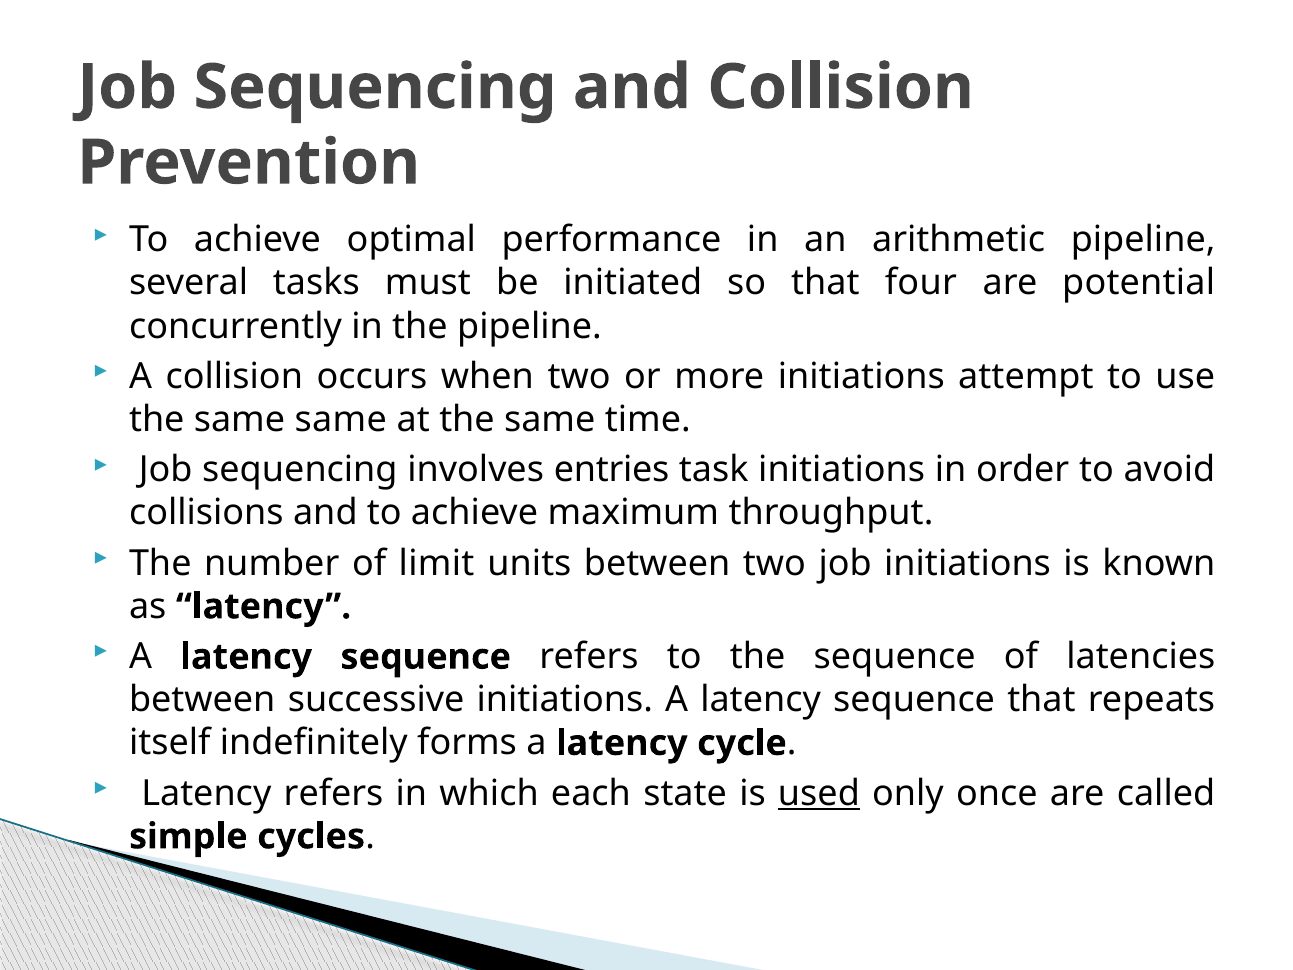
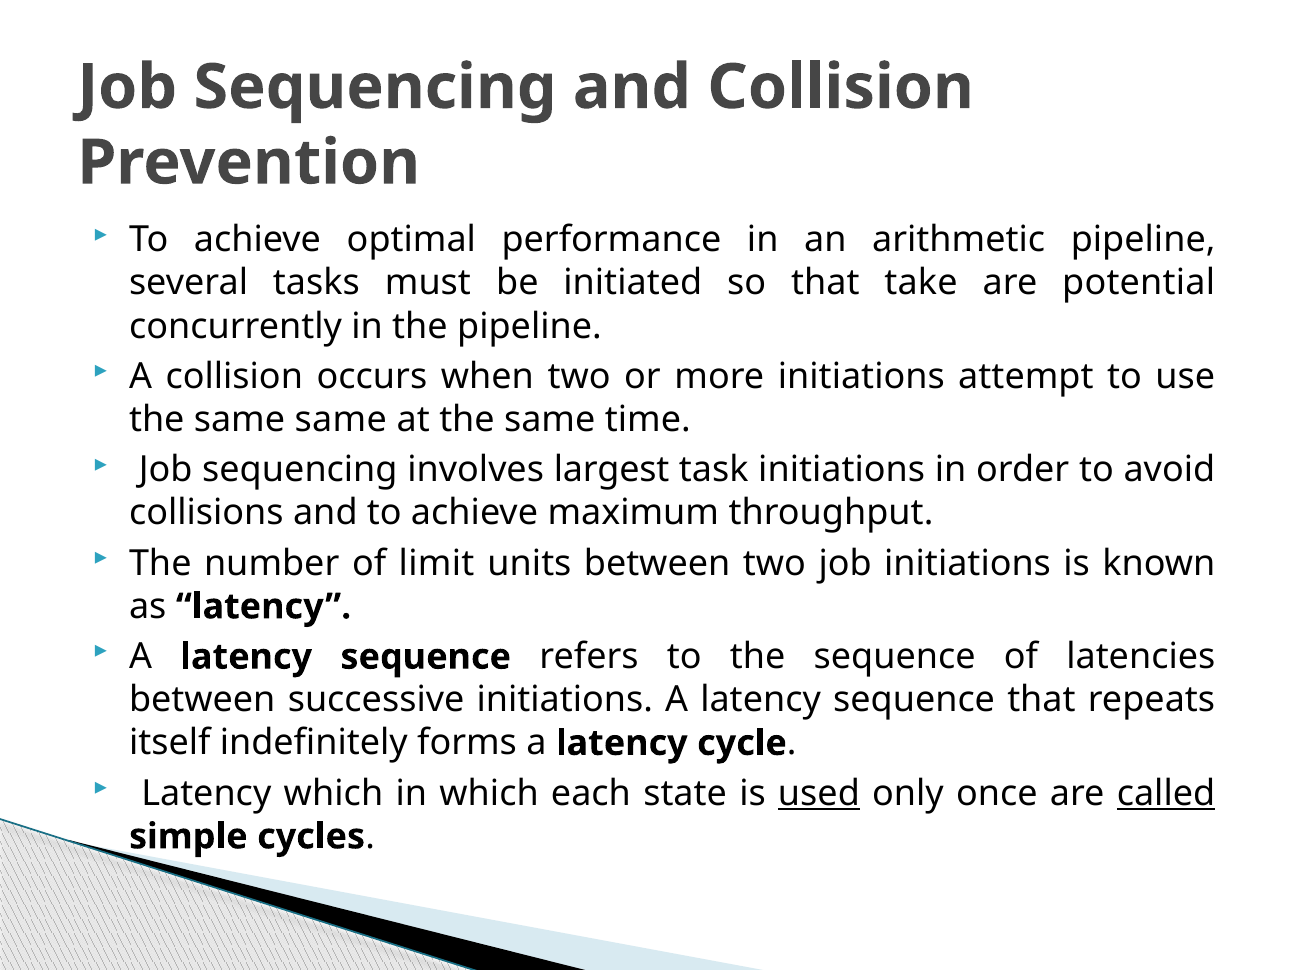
four: four -> take
entries: entries -> largest
Latency refers: refers -> which
called underline: none -> present
